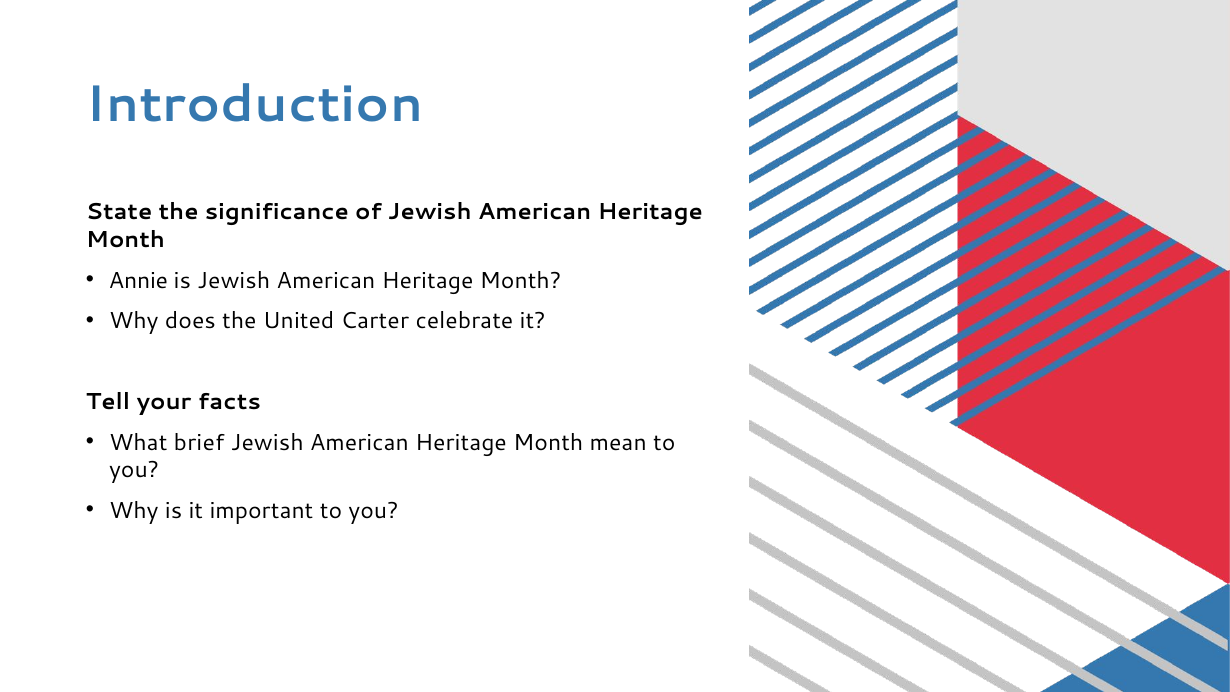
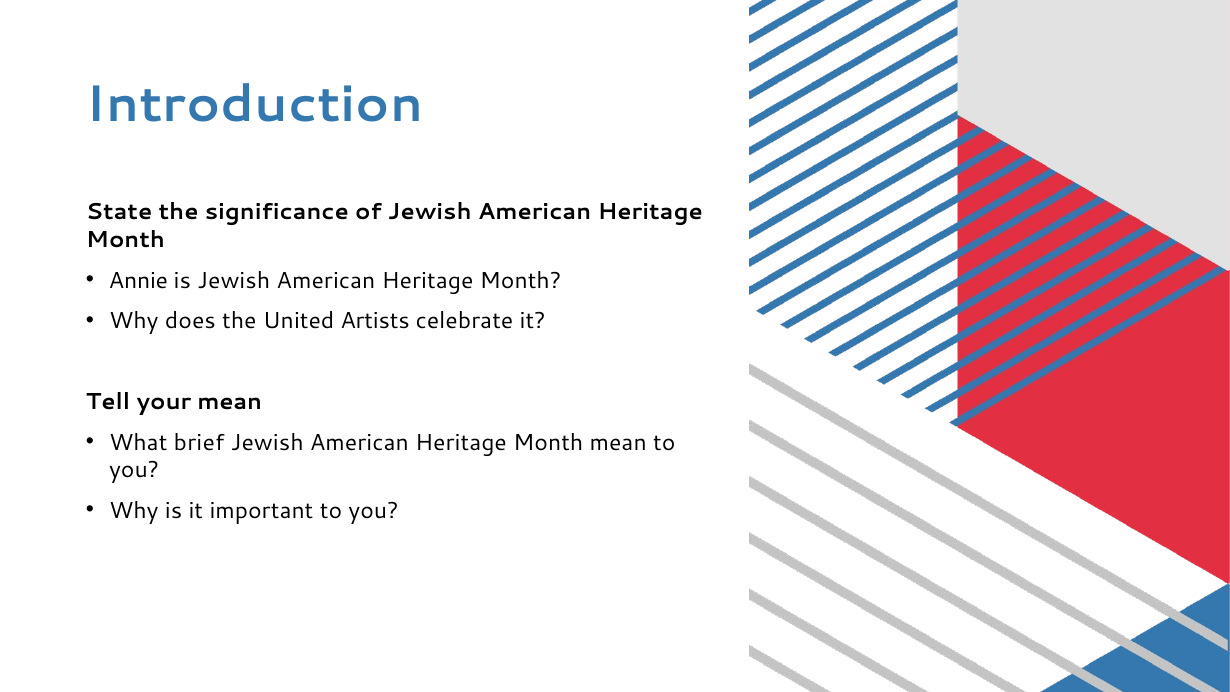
Carter: Carter -> Artists
your facts: facts -> mean
